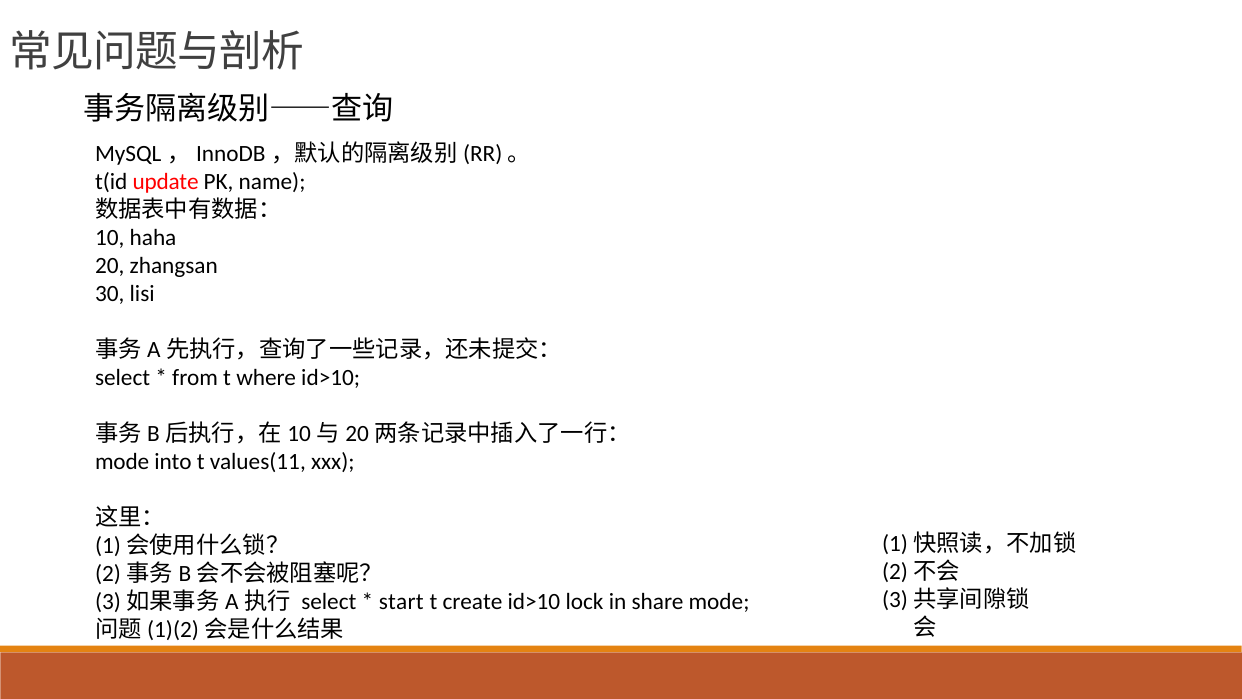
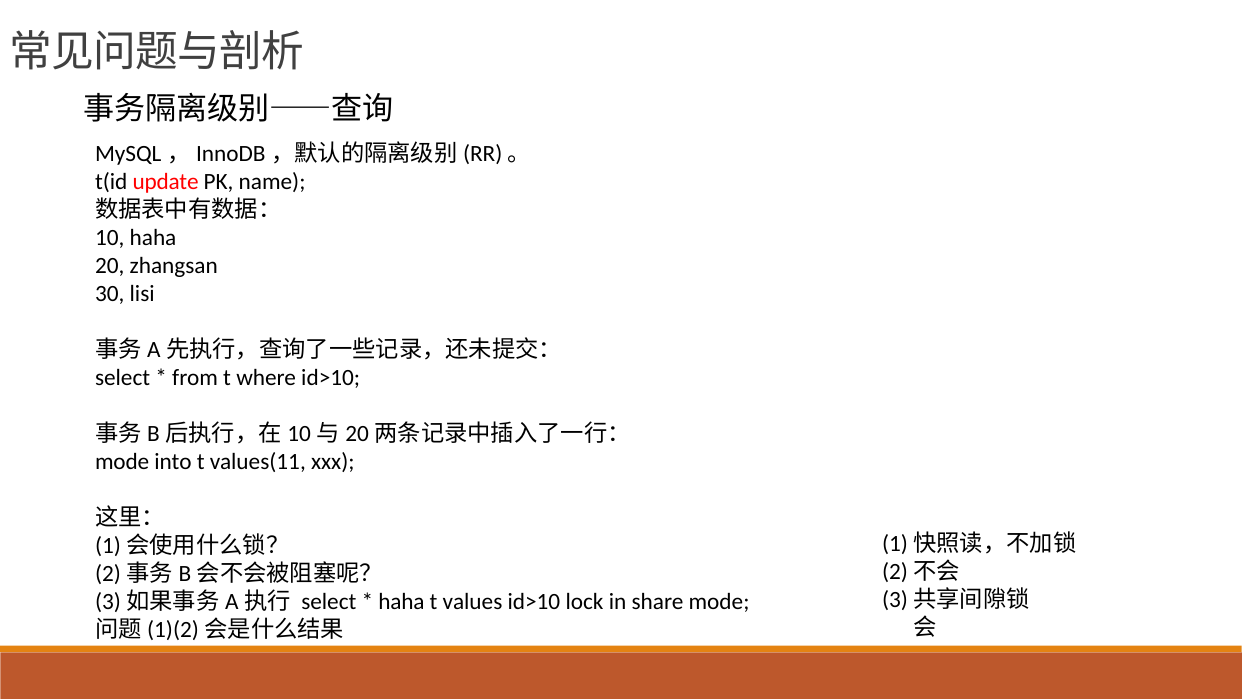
start at (401, 601): start -> haha
create: create -> values
